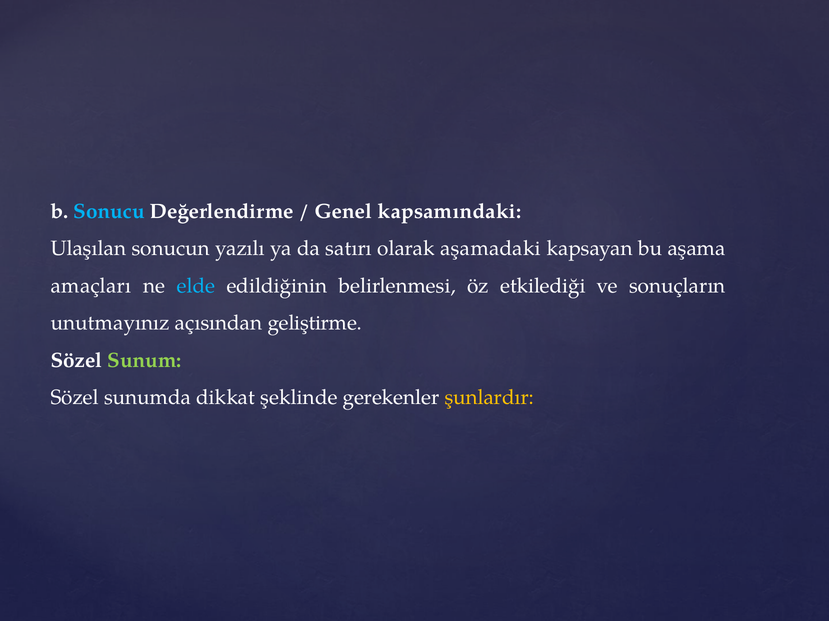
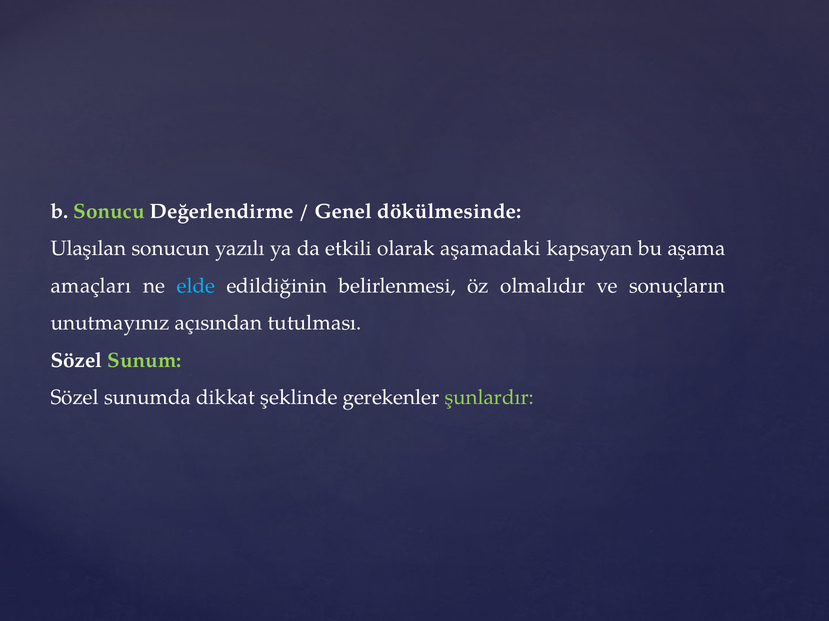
Sonucu colour: light blue -> light green
kapsamındaki: kapsamındaki -> dökülmesinde
satırı: satırı -> etkili
etkilediği: etkilediği -> olmalıdır
geliştirme: geliştirme -> tutulması
şunlardır colour: yellow -> light green
